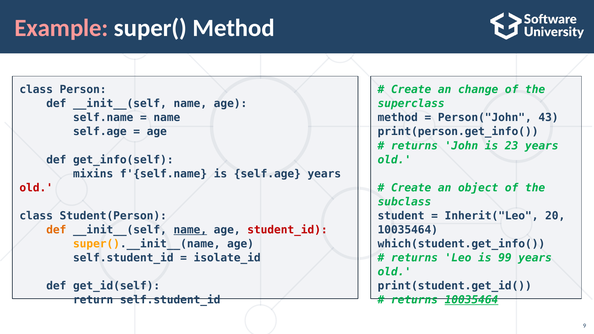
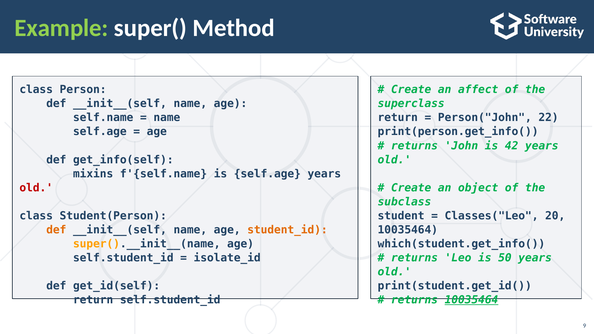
Example colour: pink -> light green
change: change -> affect
method at (398, 118): method -> return
43: 43 -> 22
23: 23 -> 42
Inherit("Leo: Inherit("Leo -> Classes("Leo
name at (190, 230) underline: present -> none
student_id colour: red -> orange
99: 99 -> 50
